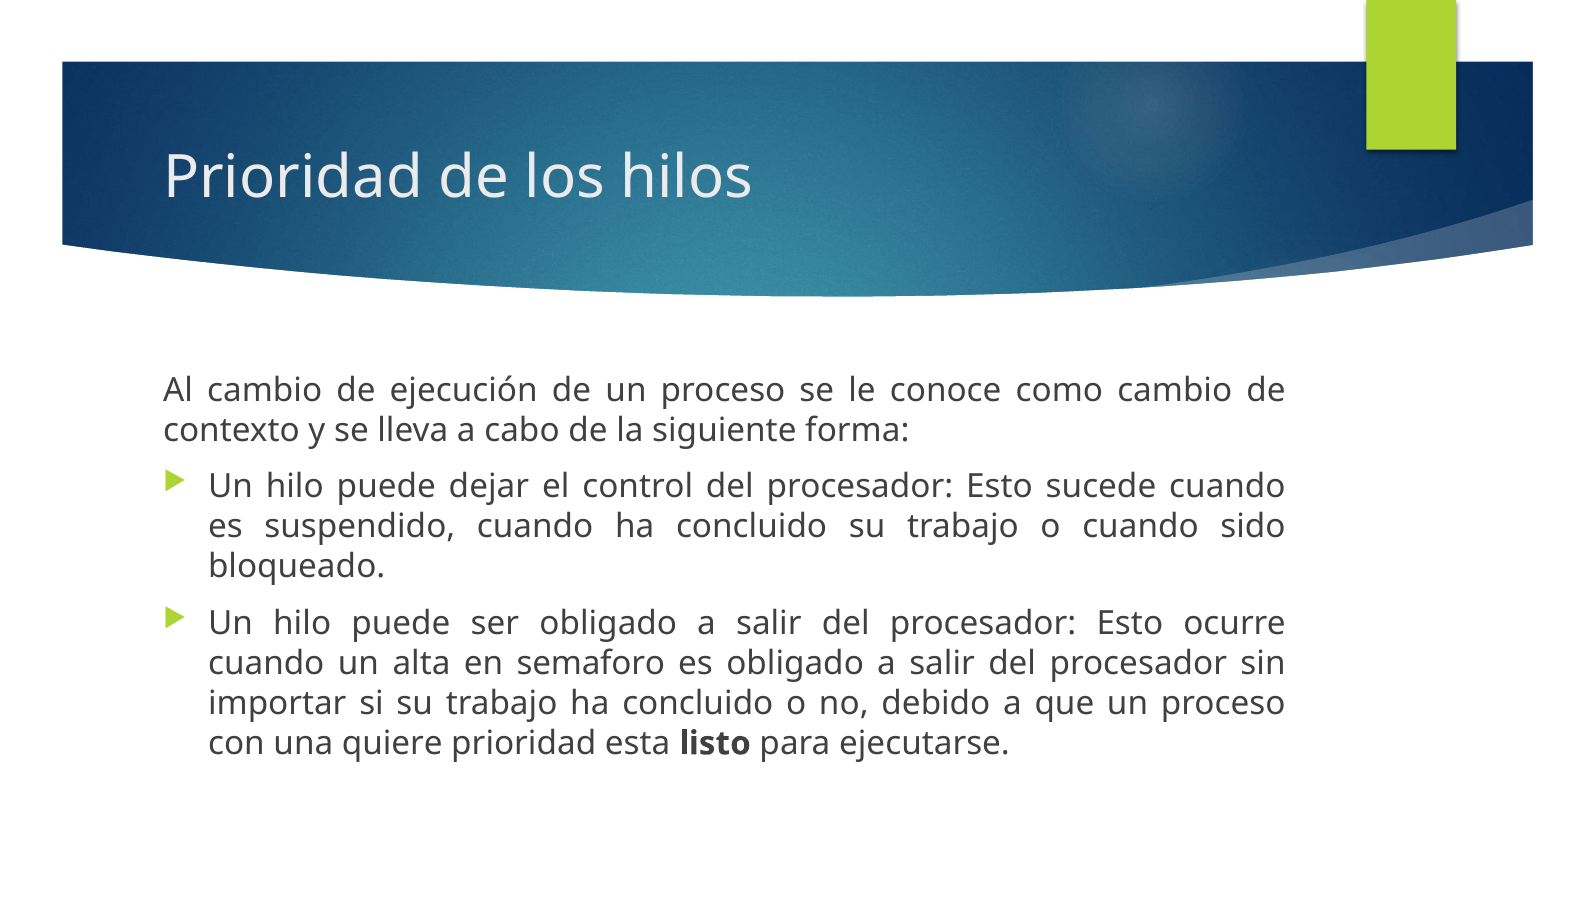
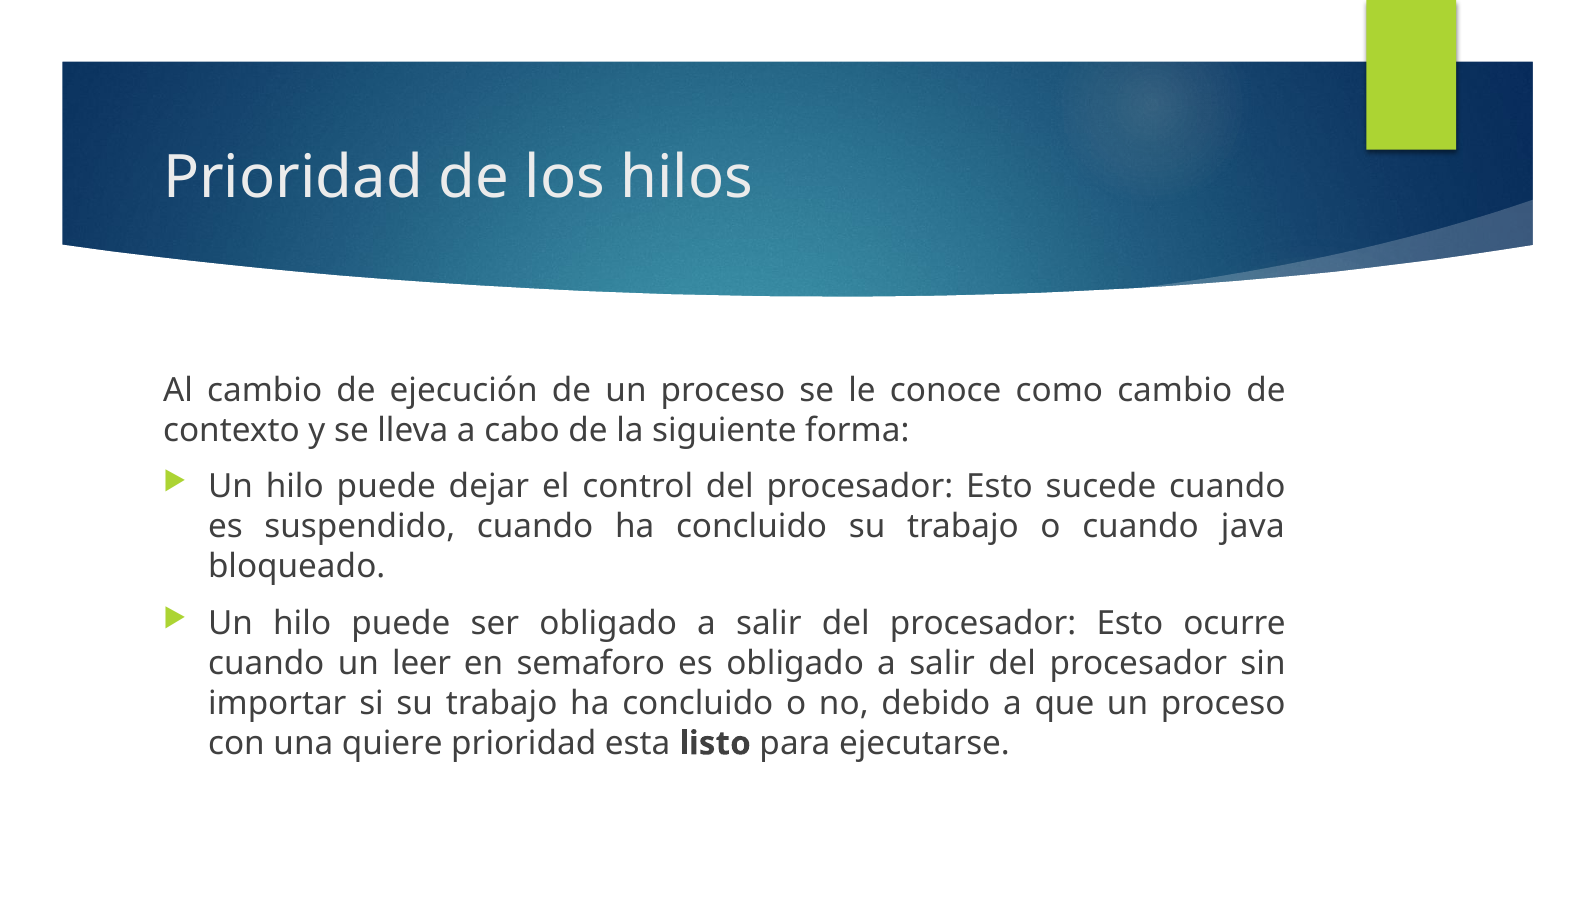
sido: sido -> java
alta: alta -> leer
